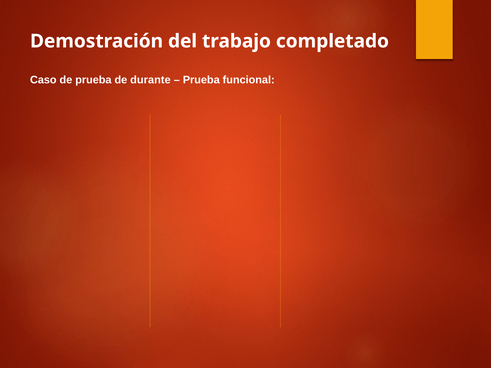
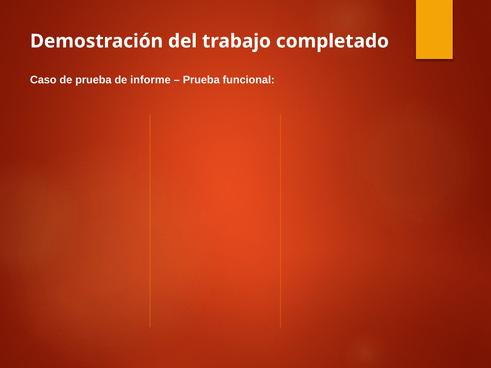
durante: durante -> informe
